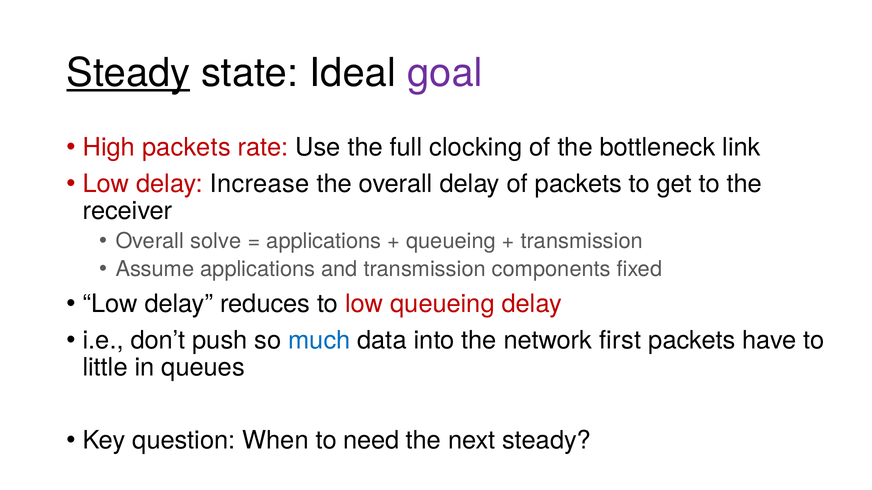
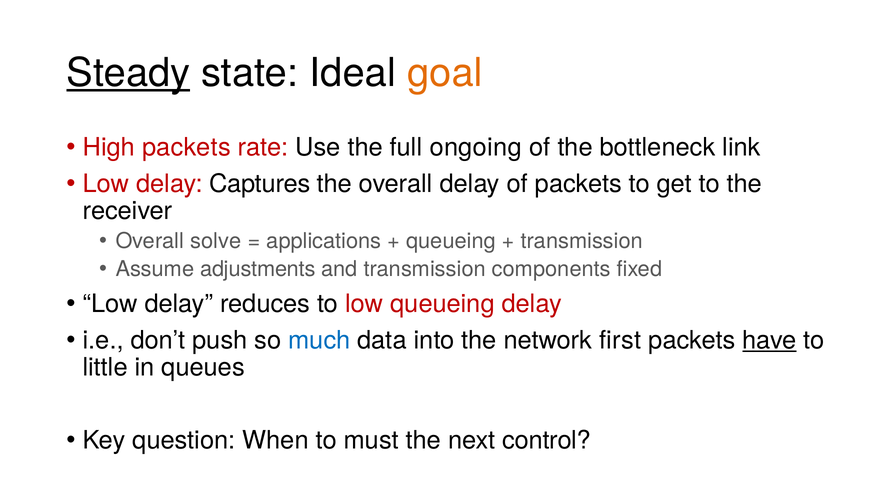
goal colour: purple -> orange
clocking: clocking -> ongoing
Increase: Increase -> Captures
Assume applications: applications -> adjustments
have underline: none -> present
need: need -> must
next steady: steady -> control
